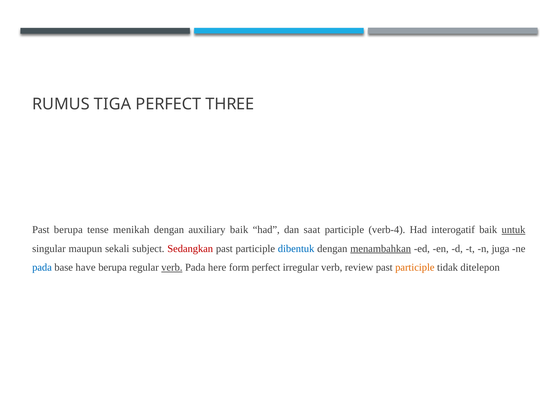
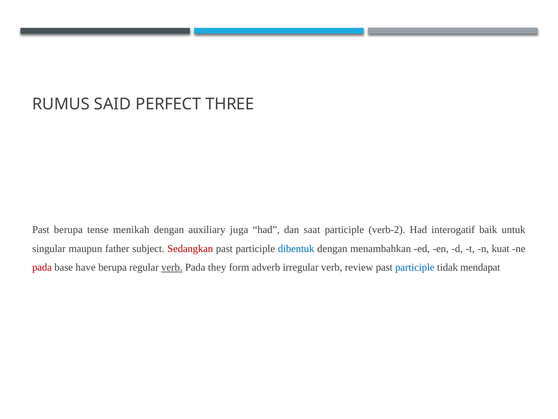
TIGA: TIGA -> SAID
auxiliary baik: baik -> juga
verb-4: verb-4 -> verb-2
untuk underline: present -> none
sekali: sekali -> father
menambahkan underline: present -> none
juga: juga -> kuat
pada at (42, 267) colour: blue -> red
here: here -> they
form perfect: perfect -> adverb
participle at (415, 267) colour: orange -> blue
ditelepon: ditelepon -> mendapat
